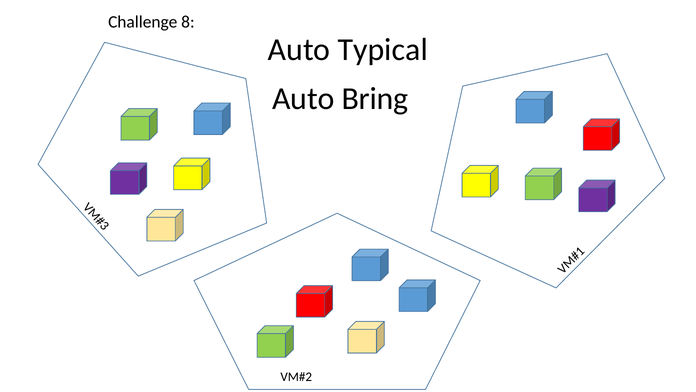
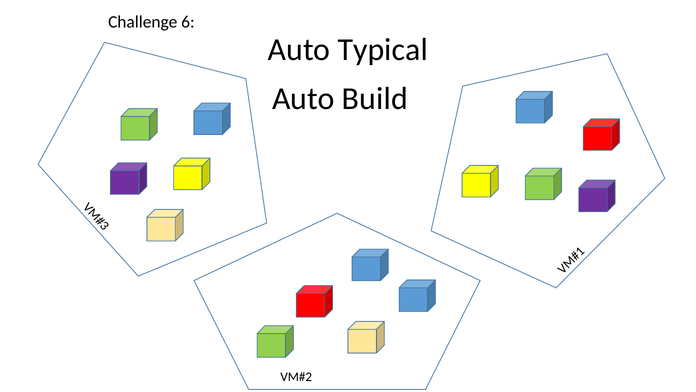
8: 8 -> 6
Bring: Bring -> Build
